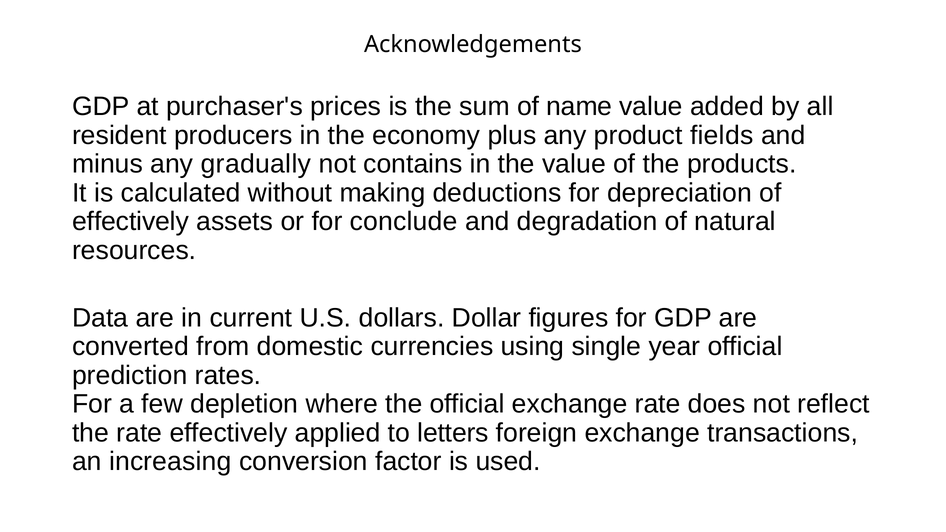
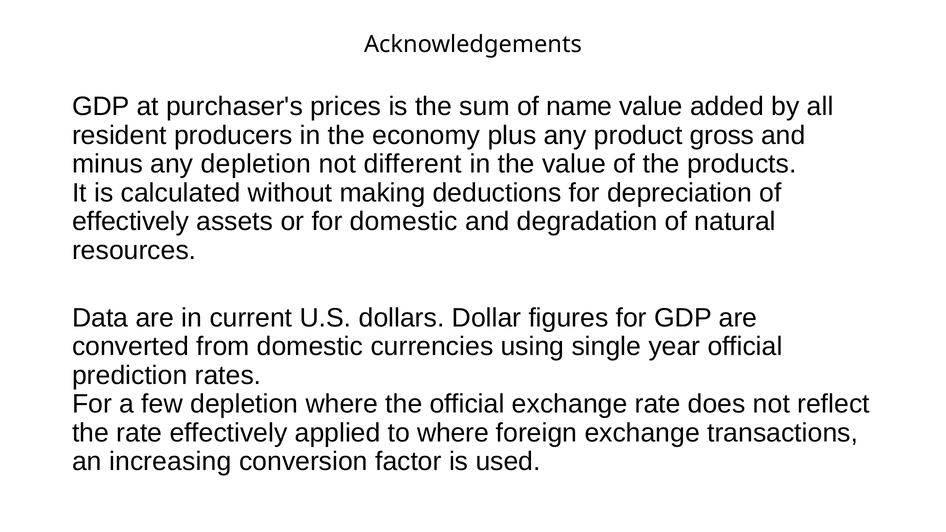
fields: fields -> gross
any gradually: gradually -> depletion
contains: contains -> different
for conclude: conclude -> domestic
to letters: letters -> where
